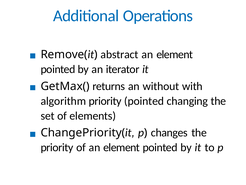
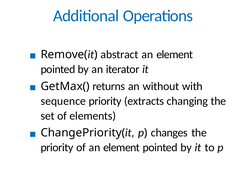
algorithm: algorithm -> sequence
priority pointed: pointed -> extracts
